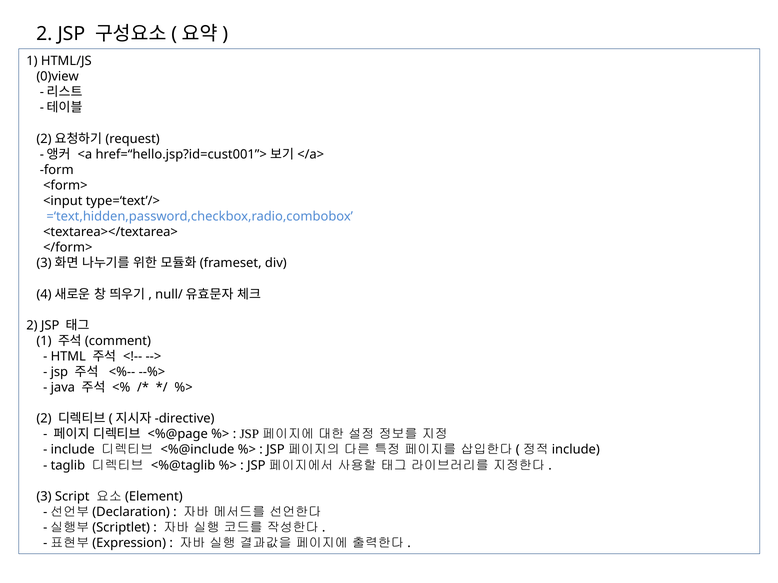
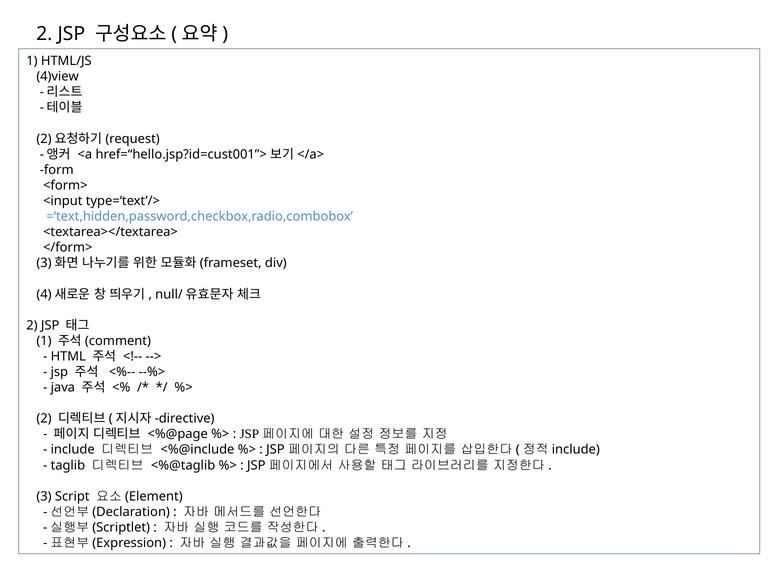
0)view: 0)view -> 4)view
